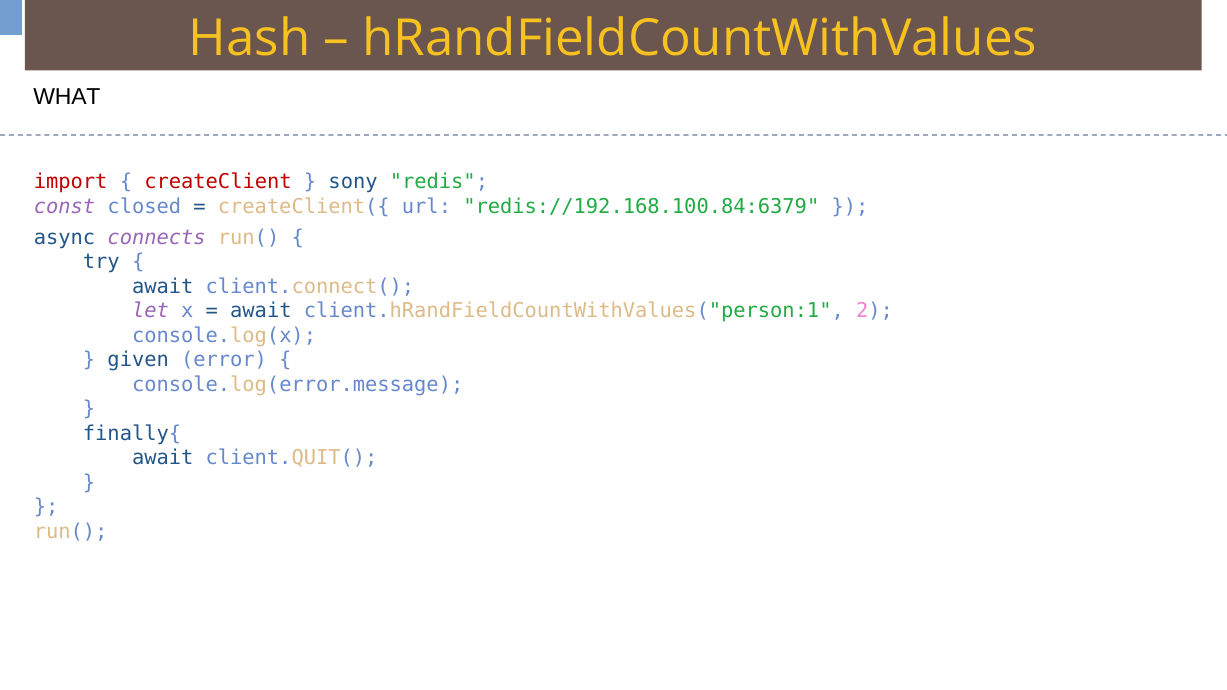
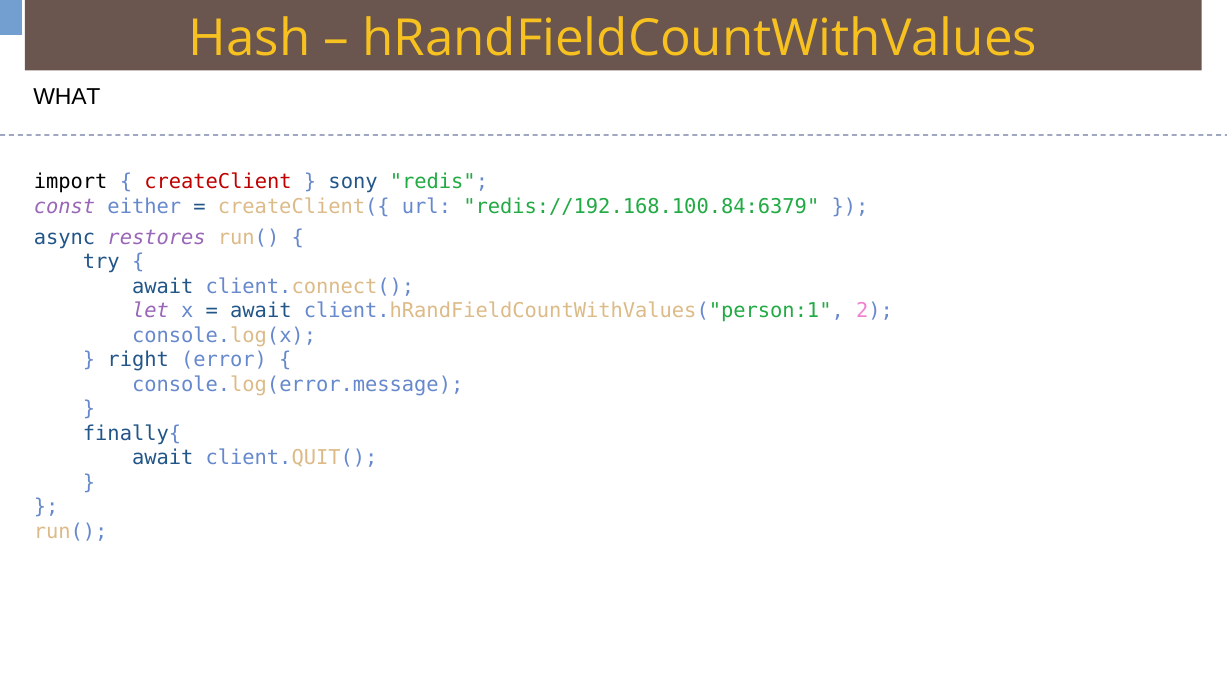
import colour: red -> black
closed: closed -> either
connects: connects -> restores
given: given -> right
